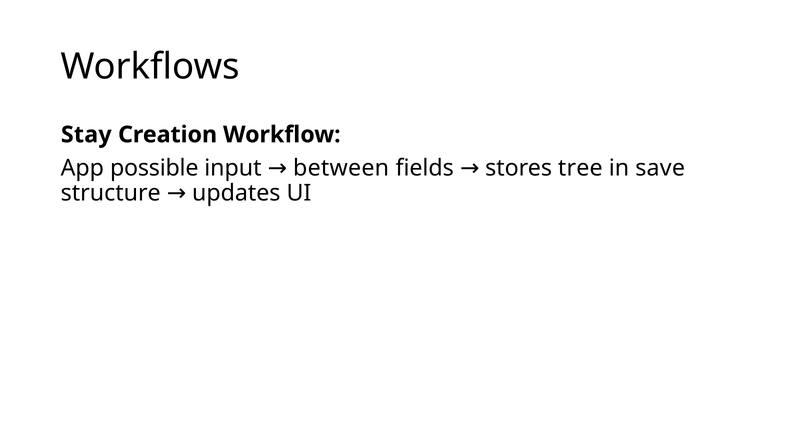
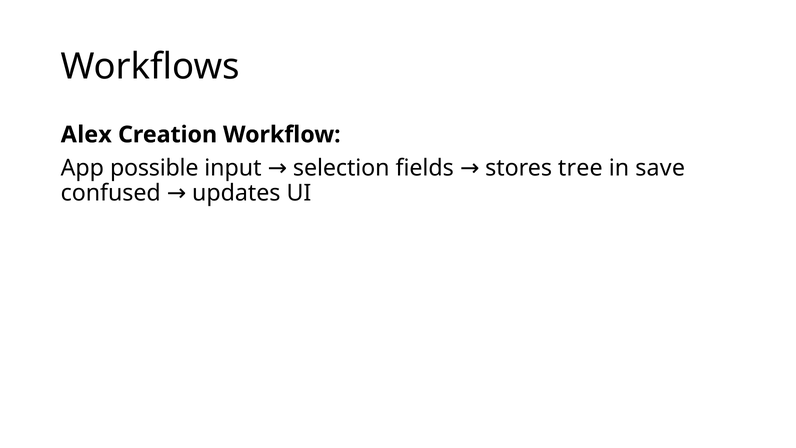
Stay: Stay -> Alex
between: between -> selection
structure: structure -> confused
